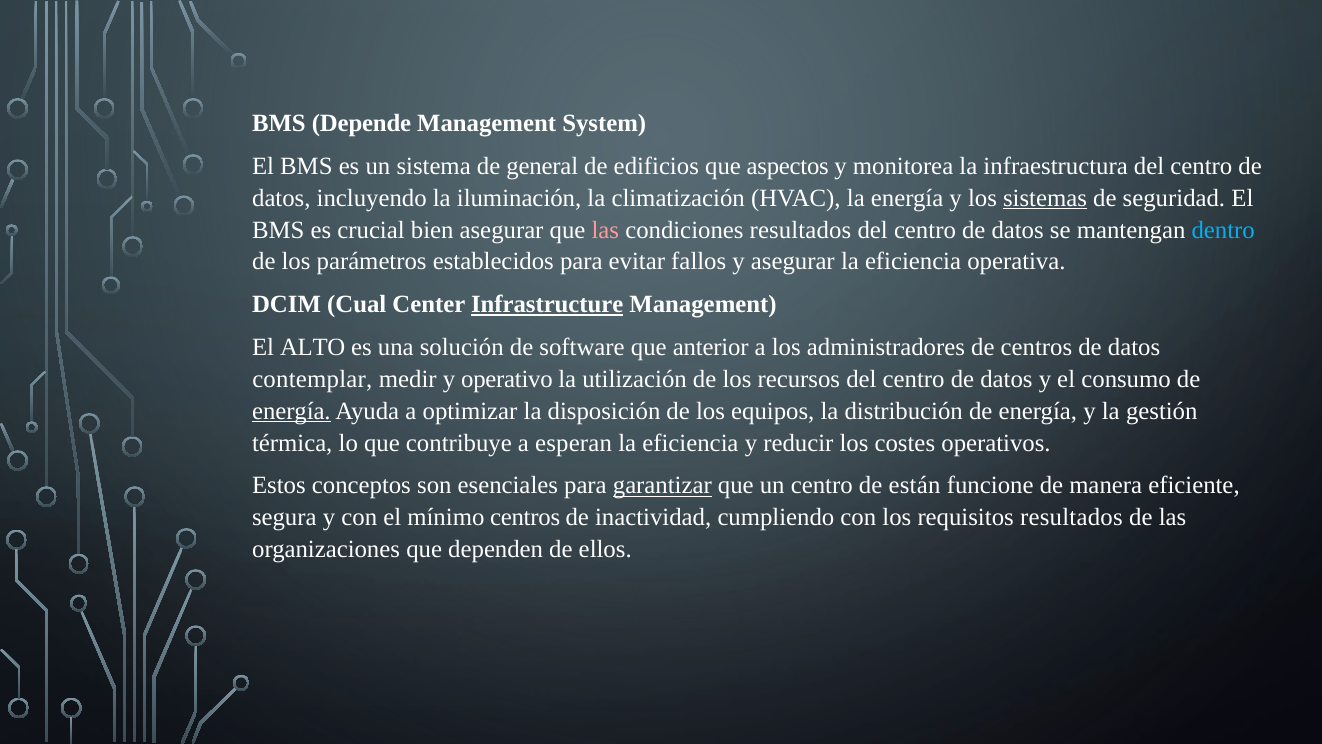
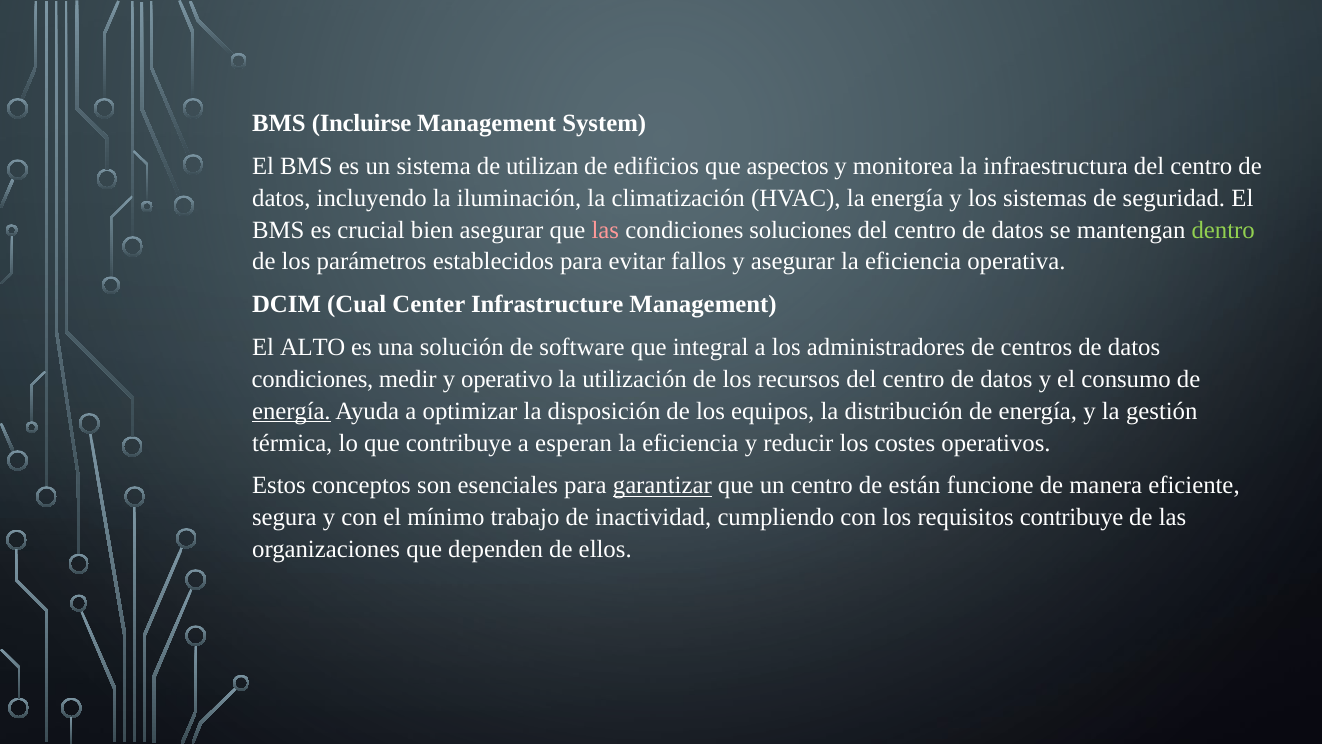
Depende: Depende -> Incluirse
general: general -> utilizan
sistemas underline: present -> none
condiciones resultados: resultados -> soluciones
dentro colour: light blue -> light green
Infrastructure underline: present -> none
anterior: anterior -> integral
contemplar at (312, 379): contemplar -> condiciones
mínimo centros: centros -> trabajo
requisitos resultados: resultados -> contribuye
